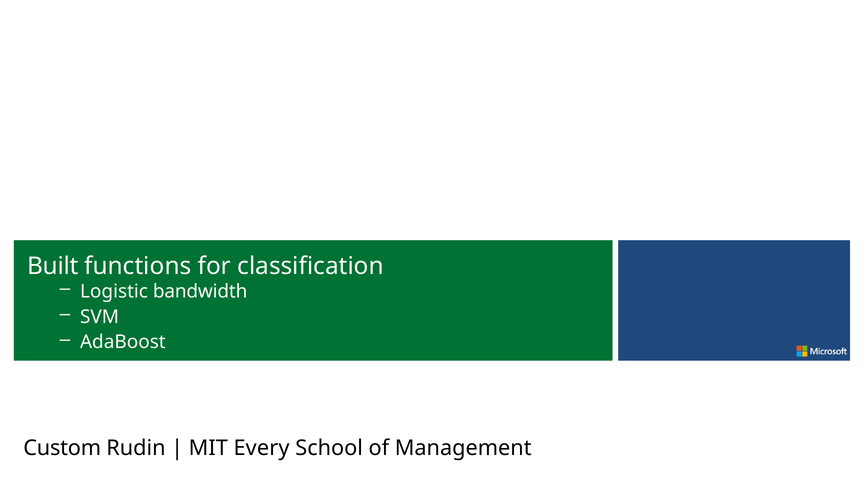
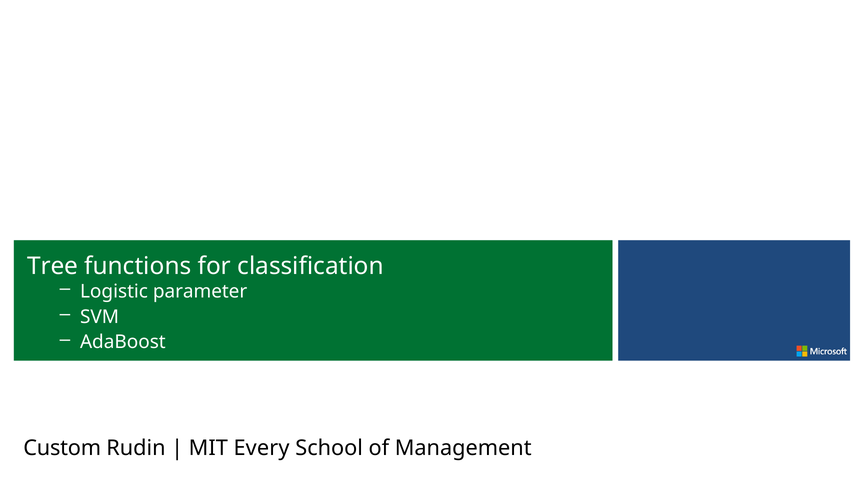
Built: Built -> Tree
bandwidth: bandwidth -> parameter
